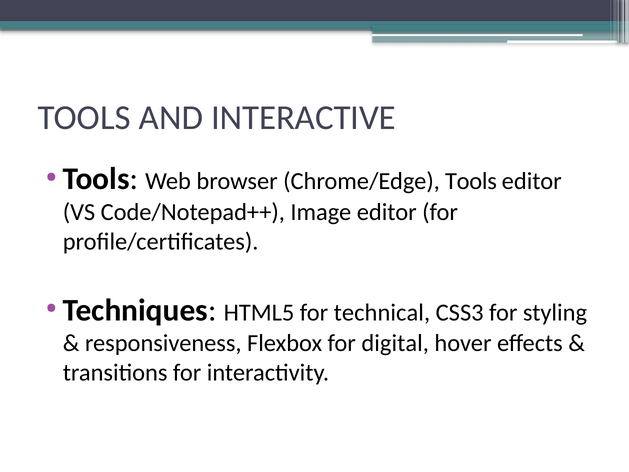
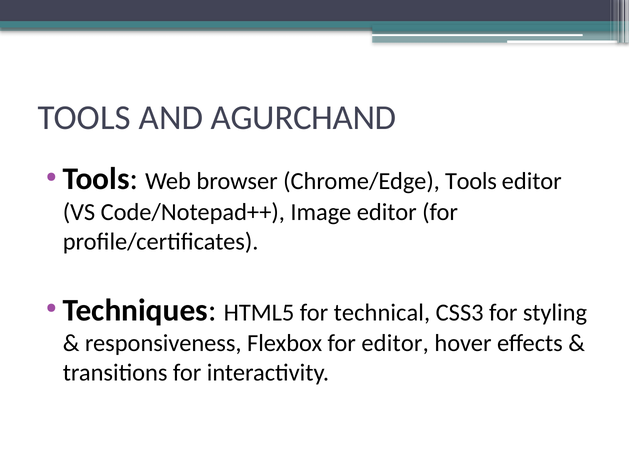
INTERACTIVE: INTERACTIVE -> AGURCHAND
for digital: digital -> editor
